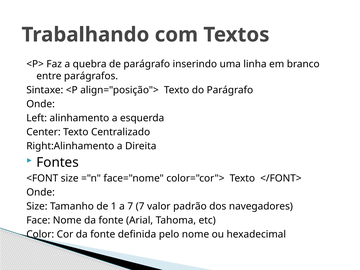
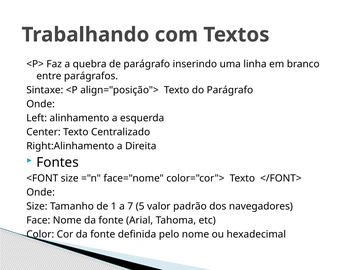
7 7: 7 -> 5
